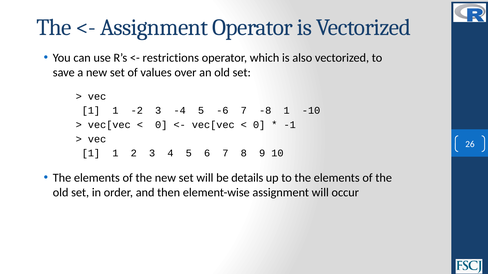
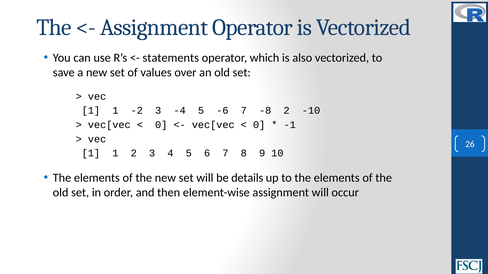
restrictions: restrictions -> statements
-8 1: 1 -> 2
